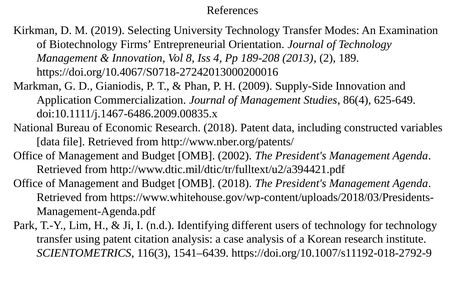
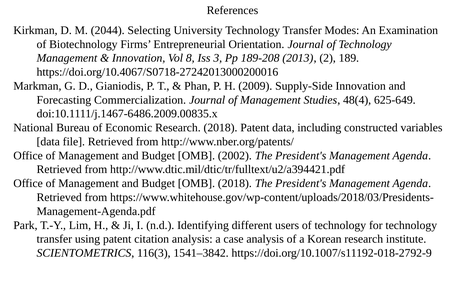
2019: 2019 -> 2044
4: 4 -> 3
Application: Application -> Forecasting
86(4: 86(4 -> 48(4
1541–6439: 1541–6439 -> 1541–3842
